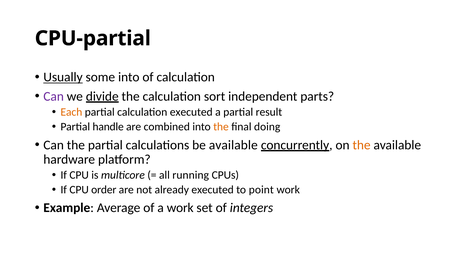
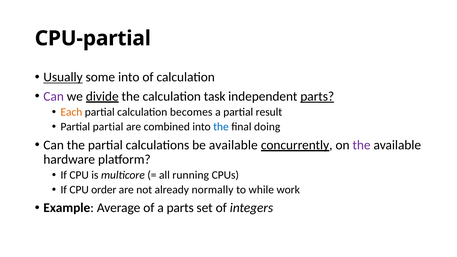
sort: sort -> task
parts at (317, 96) underline: none -> present
calculation executed: executed -> becomes
Partial handle: handle -> partial
the at (221, 127) colour: orange -> blue
the at (362, 145) colour: orange -> purple
already executed: executed -> normally
point: point -> while
a work: work -> parts
